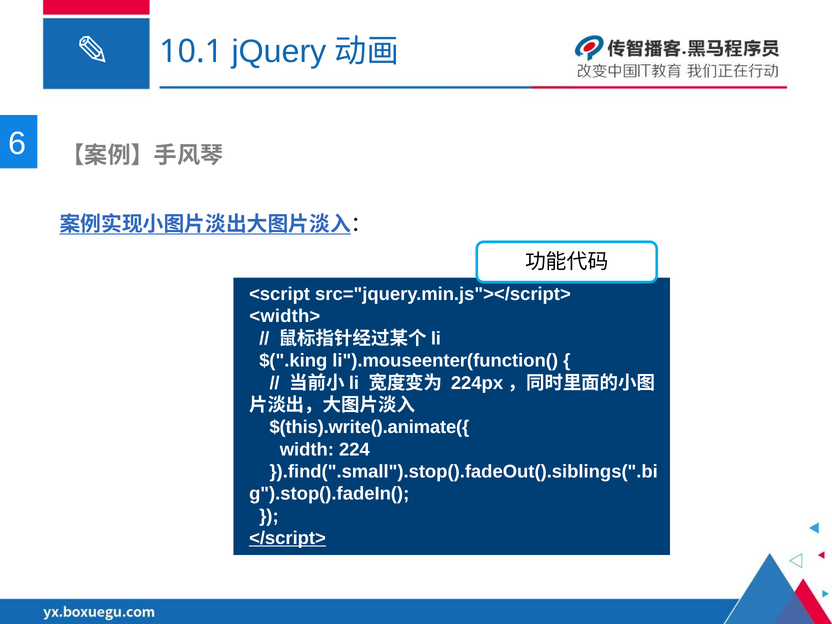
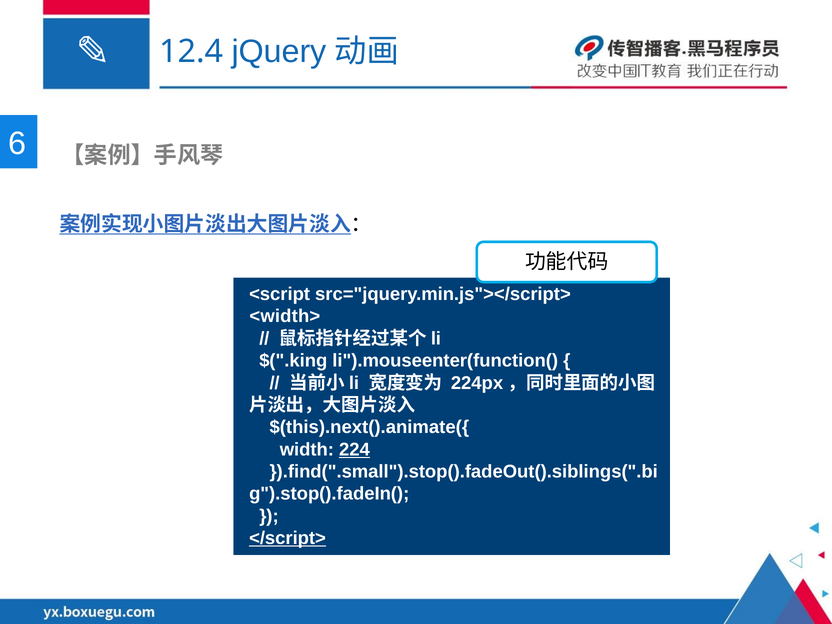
10.1: 10.1 -> 12.4
$(this).write().animate({: $(this).write().animate({ -> $(this).next().animate({
224 underline: none -> present
